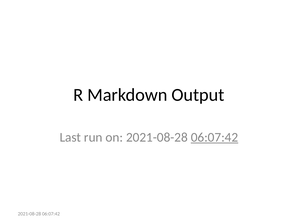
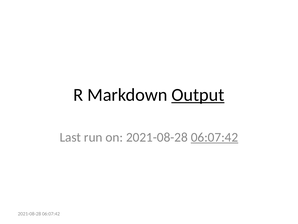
Output underline: none -> present
